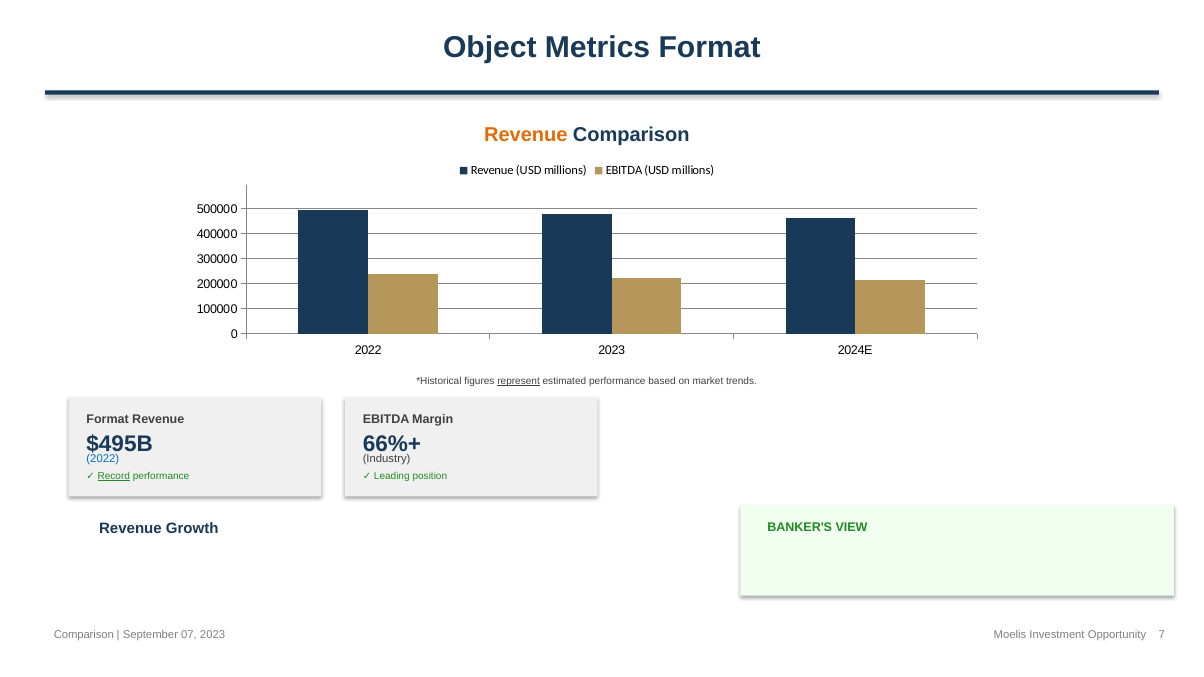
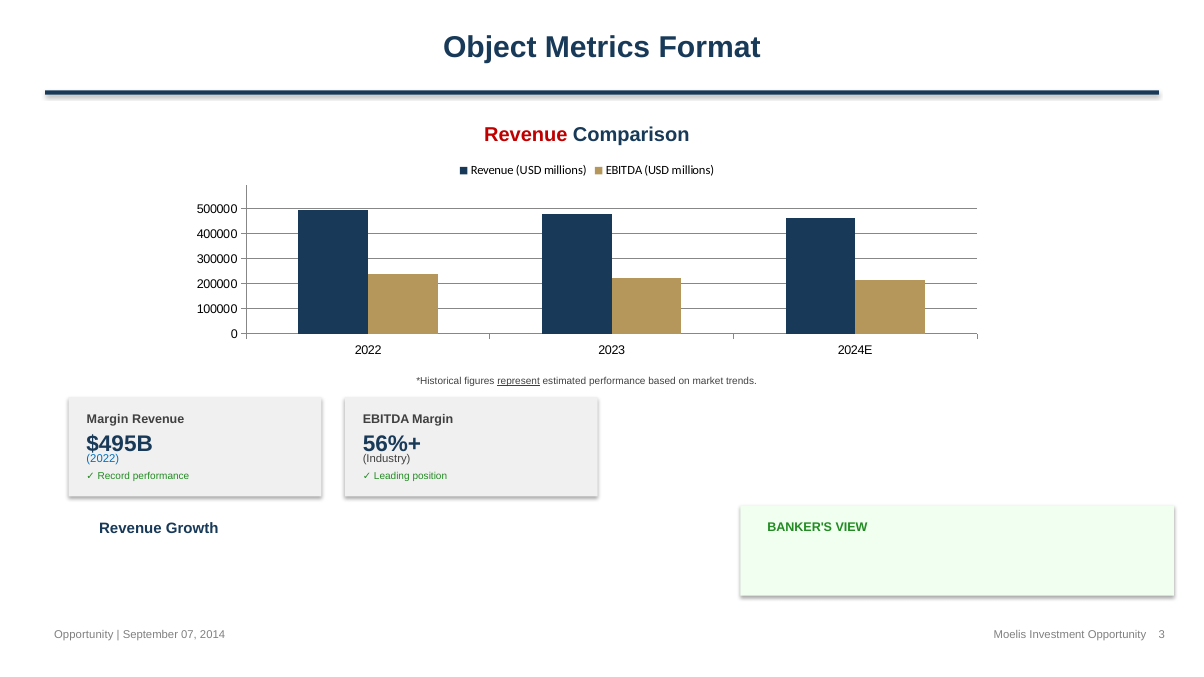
Revenue at (526, 135) colour: orange -> red
Format at (108, 419): Format -> Margin
66%+: 66%+ -> 56%+
Record underline: present -> none
Comparison at (84, 635): Comparison -> Opportunity
07 2023: 2023 -> 2014
7: 7 -> 3
